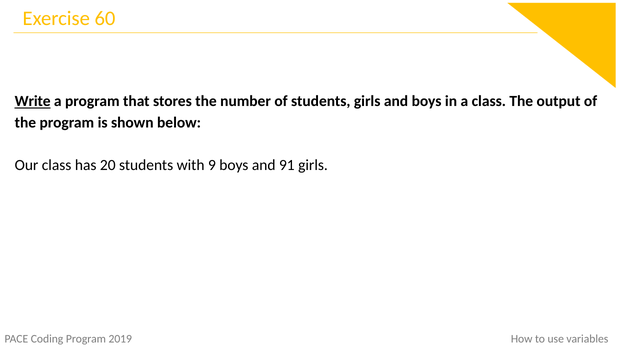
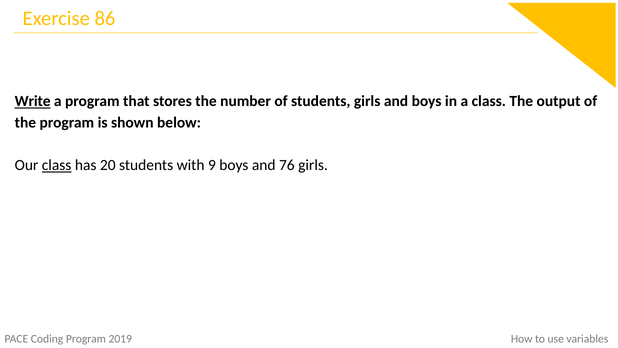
60: 60 -> 86
class at (57, 165) underline: none -> present
91: 91 -> 76
